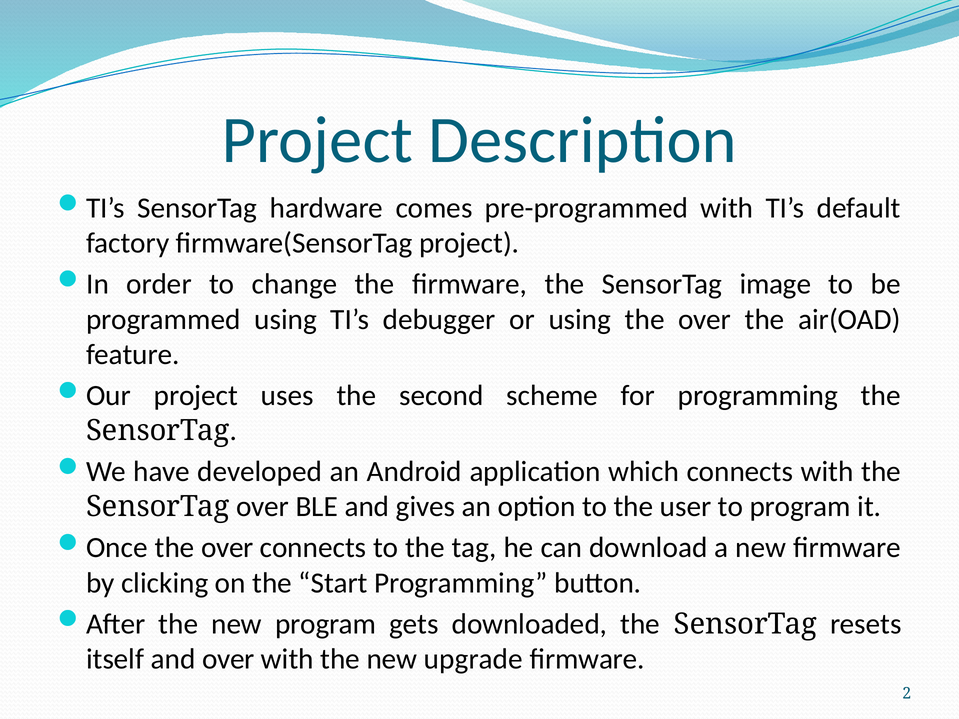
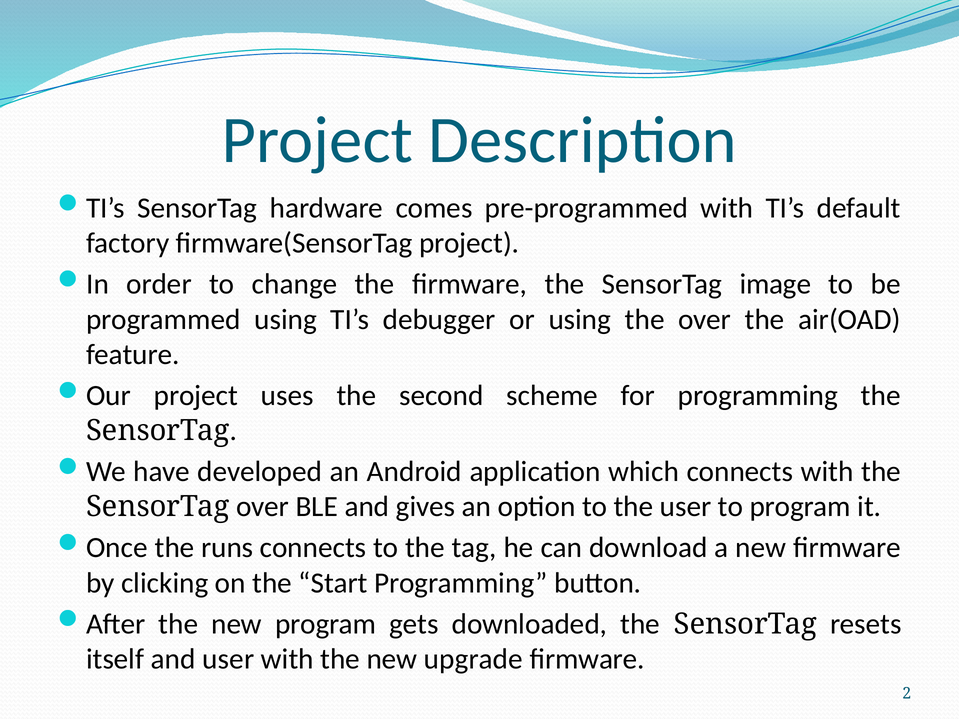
Once the over: over -> runs
and over: over -> user
